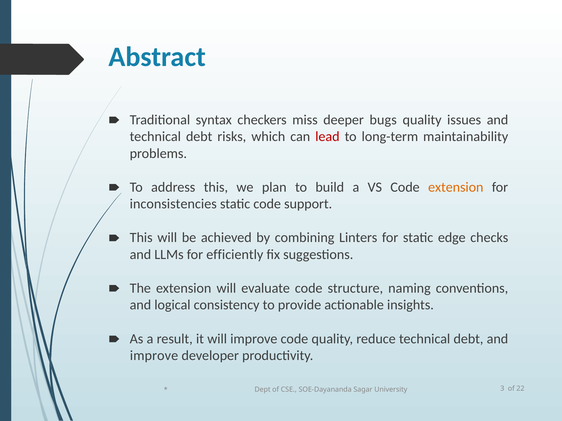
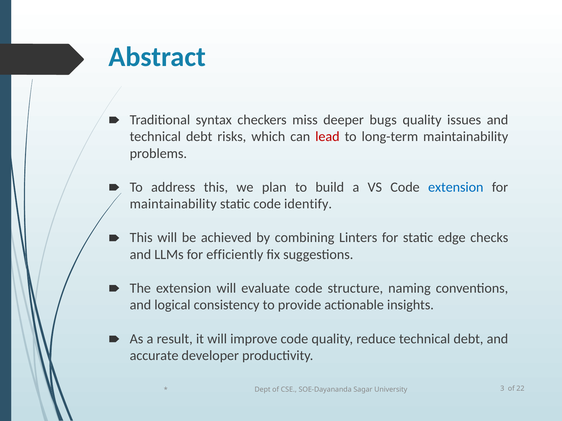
extension at (456, 187) colour: orange -> blue
inconsistencies at (173, 204): inconsistencies -> maintainability
support: support -> identify
improve at (154, 356): improve -> accurate
